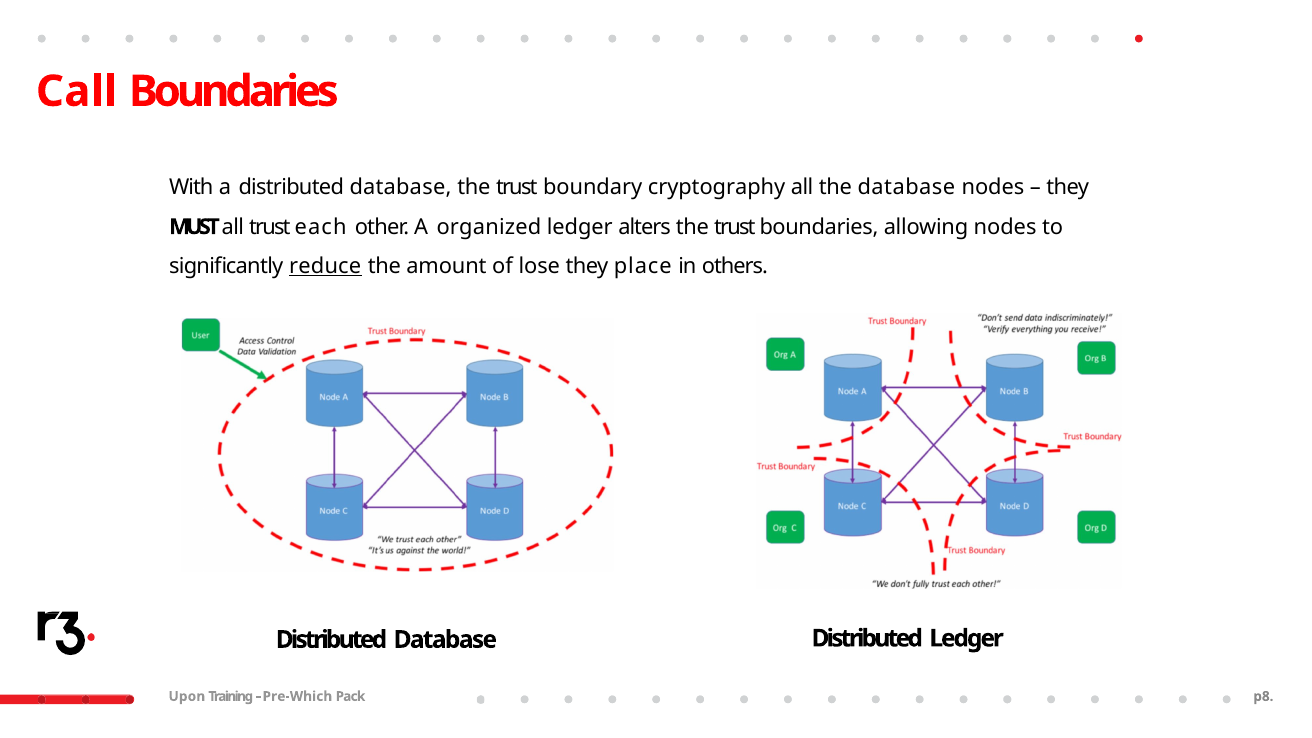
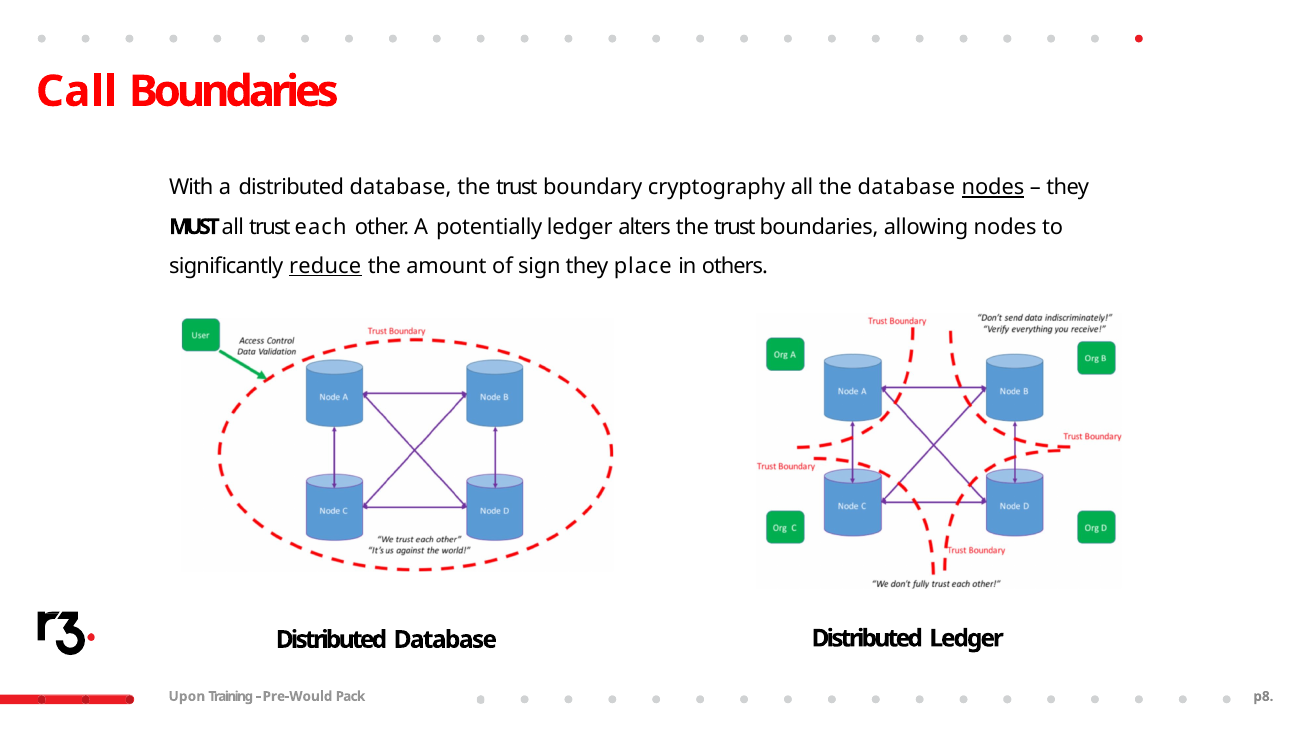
nodes at (993, 188) underline: none -> present
organized: organized -> potentially
lose: lose -> sign
Pre-Which: Pre-Which -> Pre-Would
